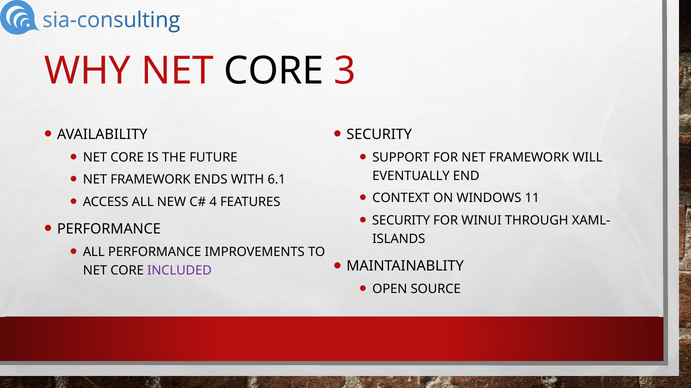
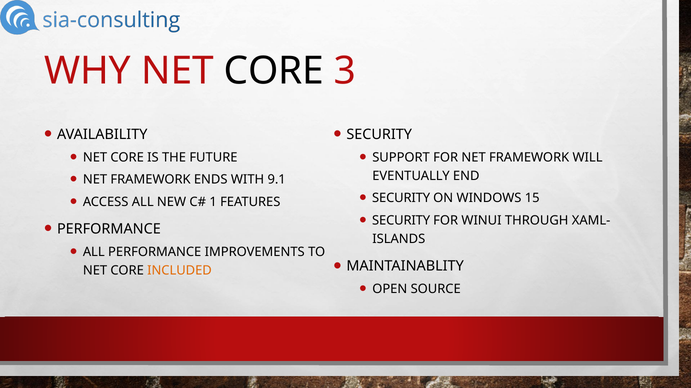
6.1: 6.1 -> 9.1
CONTEXT at (401, 199): CONTEXT -> SECURITY
11: 11 -> 15
4: 4 -> 1
INCLUDED colour: purple -> orange
